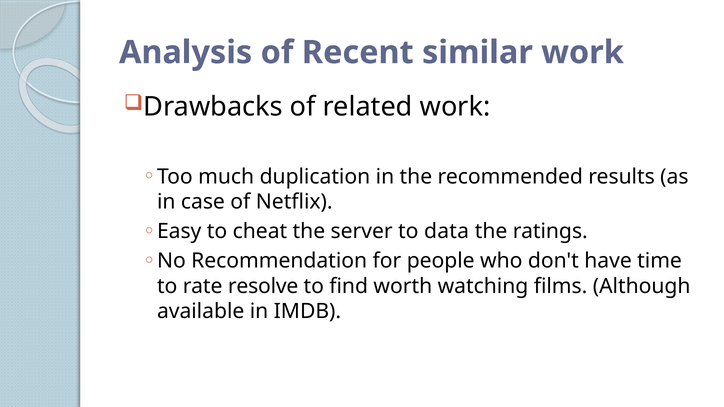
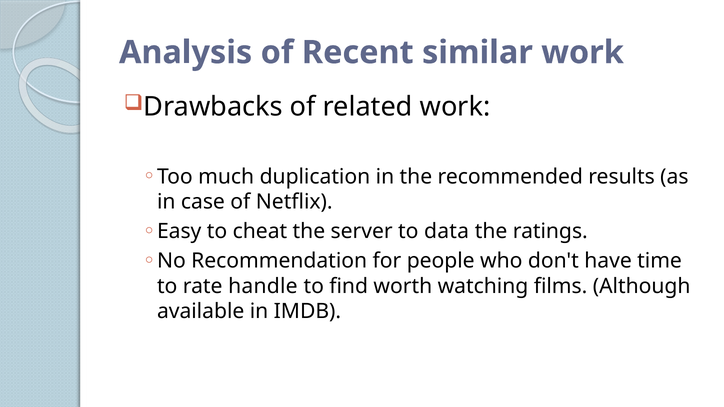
resolve: resolve -> handle
